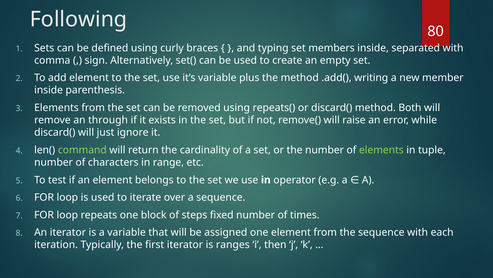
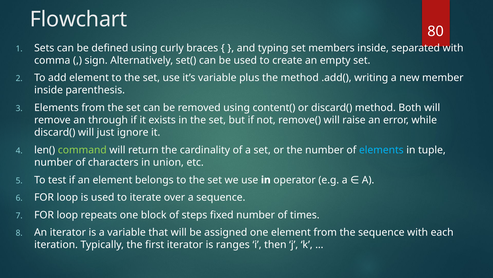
Following: Following -> Flowchart
repeats(: repeats( -> content(
elements at (381, 150) colour: light green -> light blue
range: range -> union
